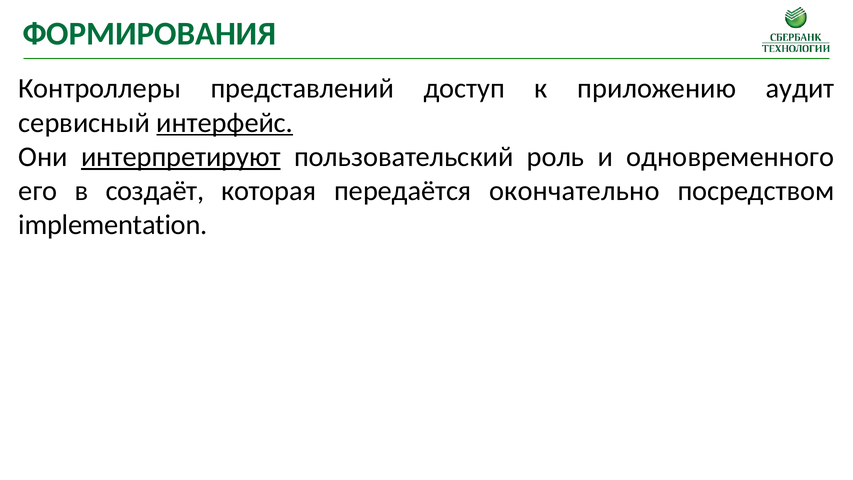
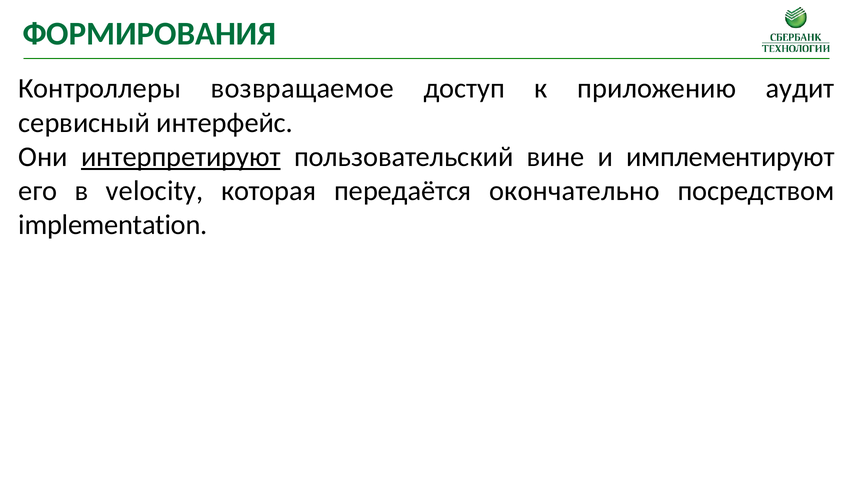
представлений: представлений -> возвращаемое
интерфейс underline: present -> none
роль: роль -> вине
одновременного: одновременного -> имплементируют
создаёт: создаёт -> velocity
